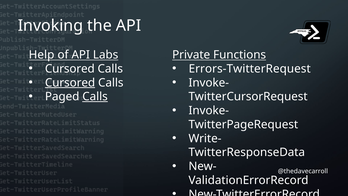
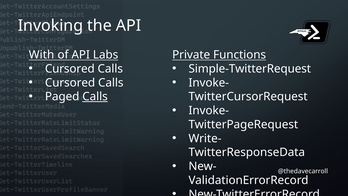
Help: Help -> With
Errors-TwitterRequest: Errors-TwitterRequest -> Simple-TwitterRequest
Cursored at (70, 83) underline: present -> none
